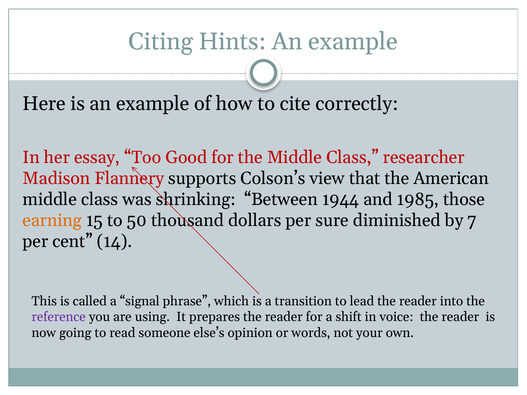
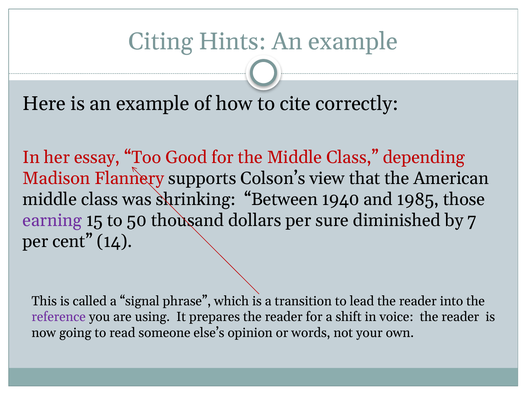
researcher: researcher -> depending
1944: 1944 -> 1940
earning colour: orange -> purple
